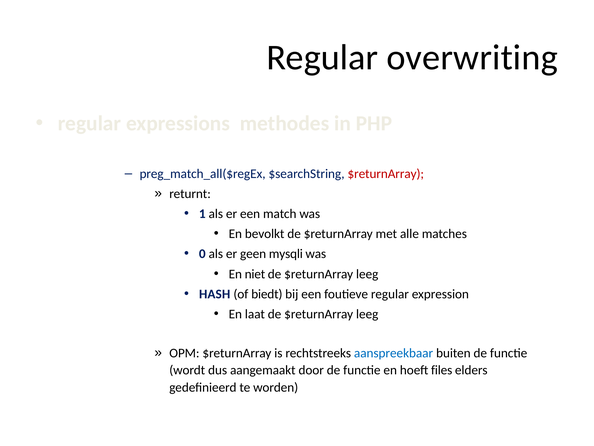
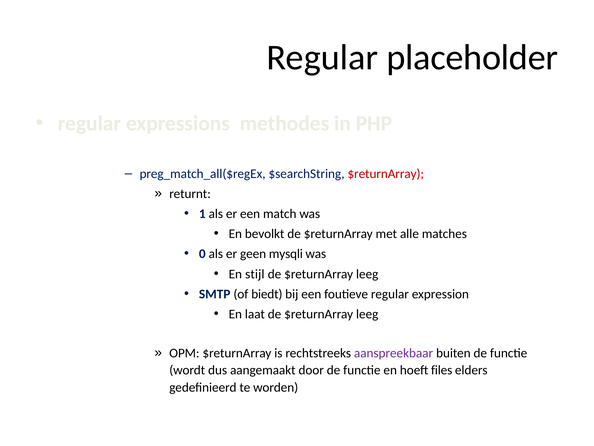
overwriting: overwriting -> placeholder
niet: niet -> stijl
HASH: HASH -> SMTP
aanspreekbaar colour: blue -> purple
